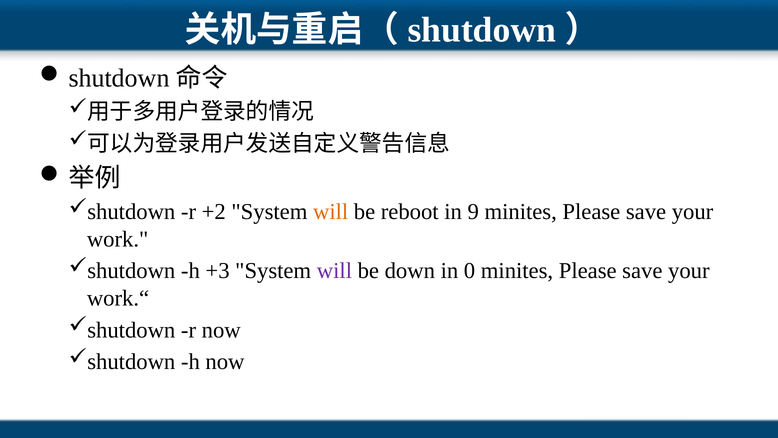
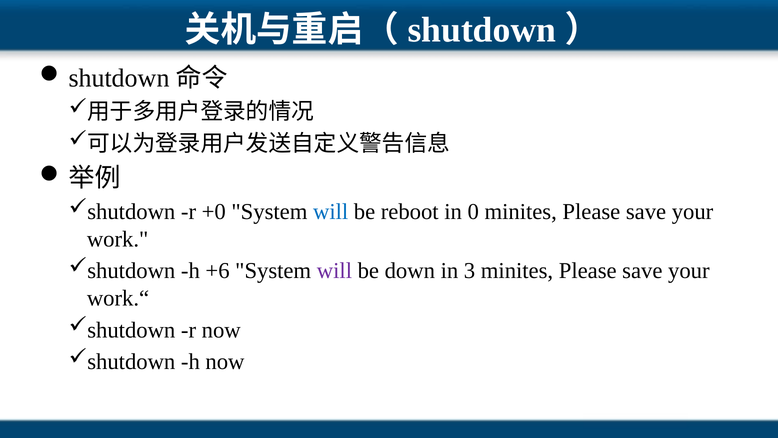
+2: +2 -> +0
will at (331, 212) colour: orange -> blue
9: 9 -> 0
+3: +3 -> +6
0: 0 -> 3
